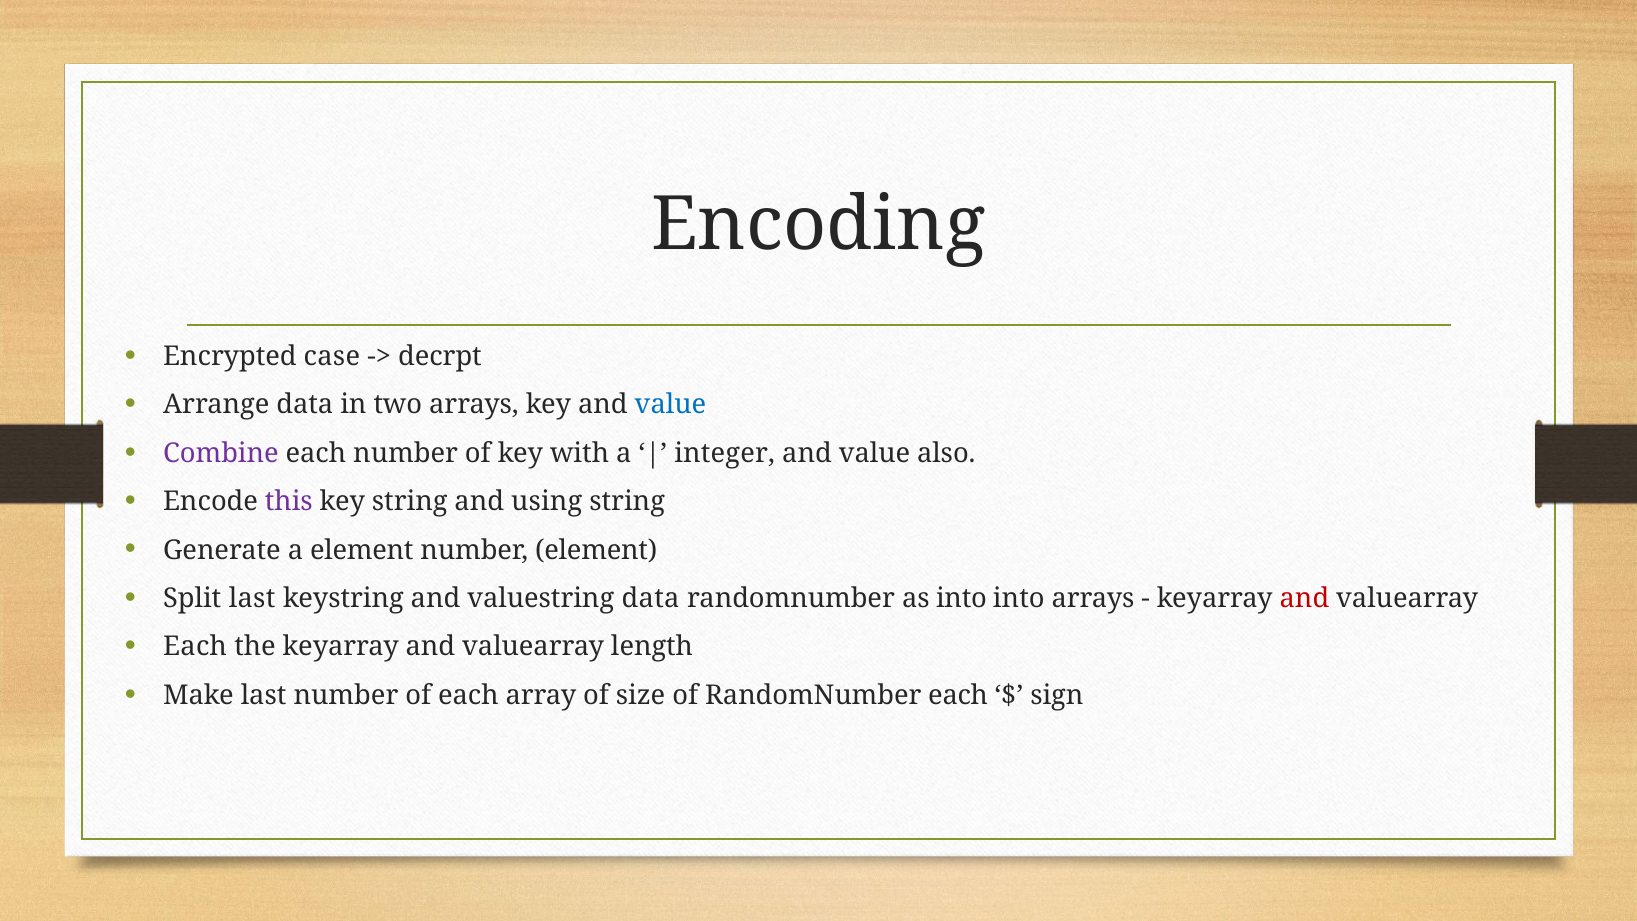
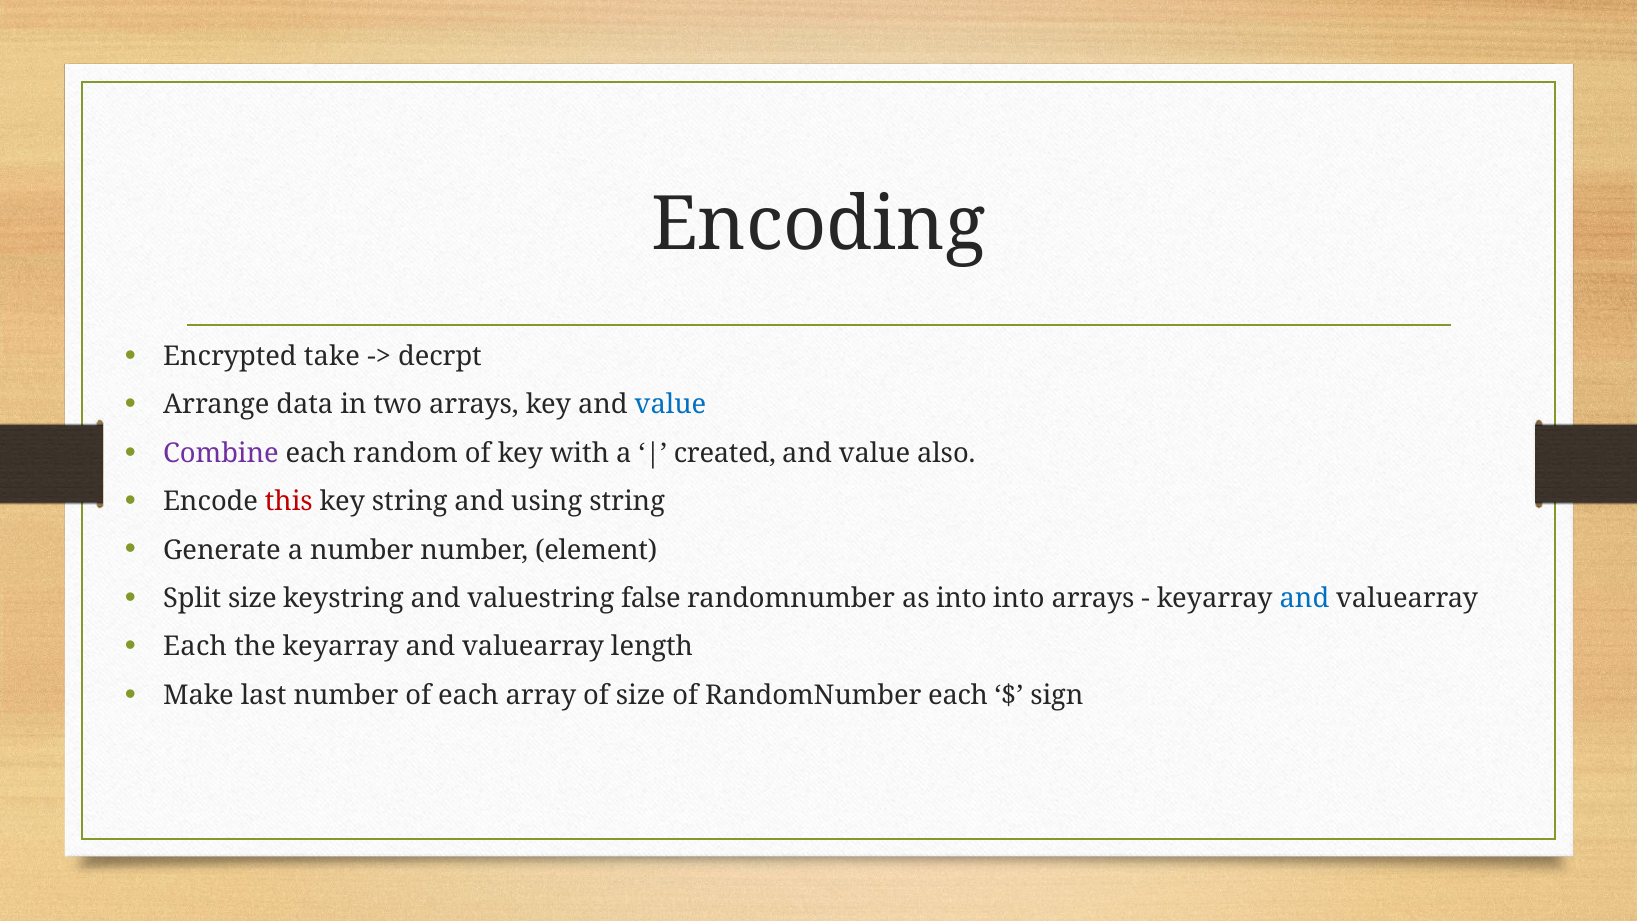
case: case -> take
each number: number -> random
integer: integer -> created
this colour: purple -> red
a element: element -> number
Split last: last -> size
valuestring data: data -> false
and at (1304, 598) colour: red -> blue
